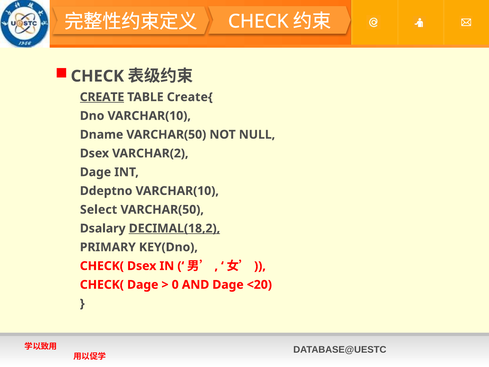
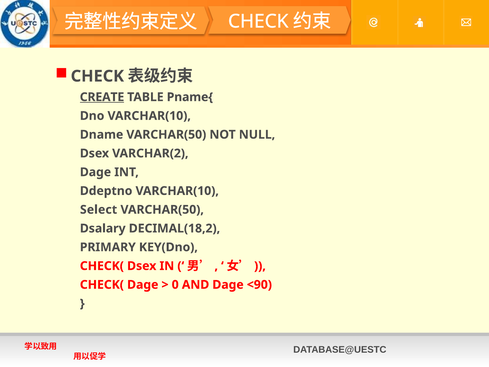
Create{: Create{ -> Pname{
DECIMAL(18,2 underline: present -> none
<20: <20 -> <90
